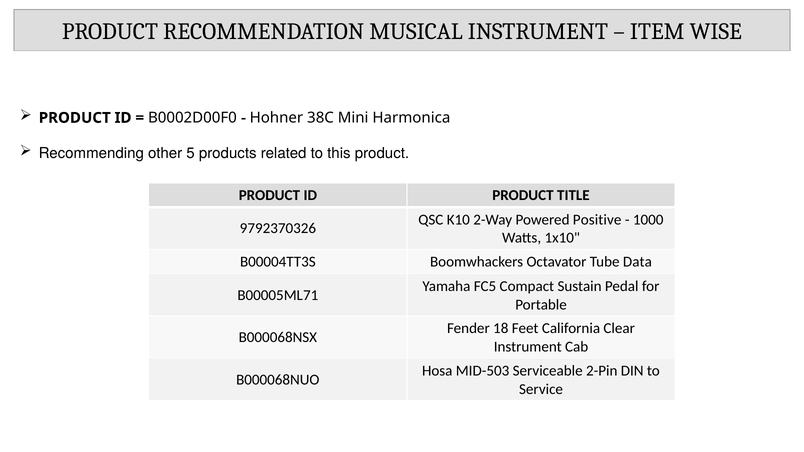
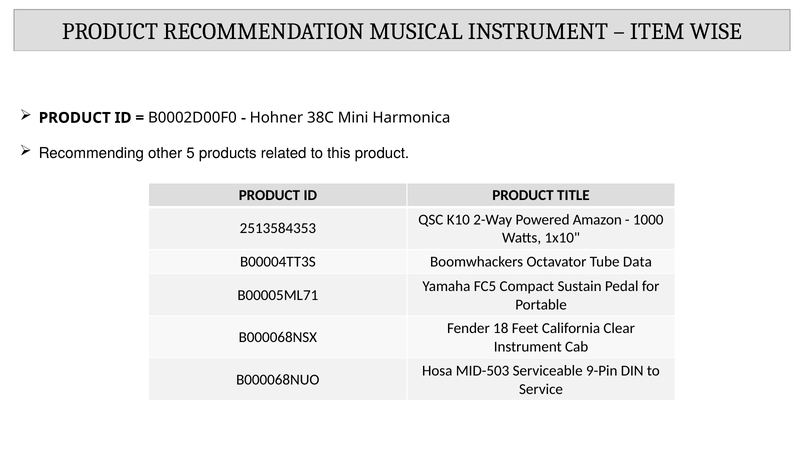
Positive: Positive -> Amazon
9792370326: 9792370326 -> 2513584353
2-Pin: 2-Pin -> 9-Pin
